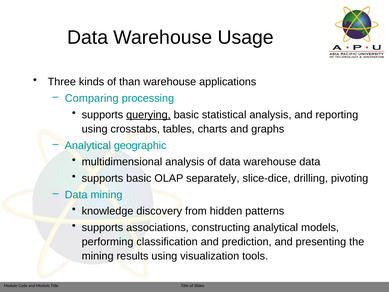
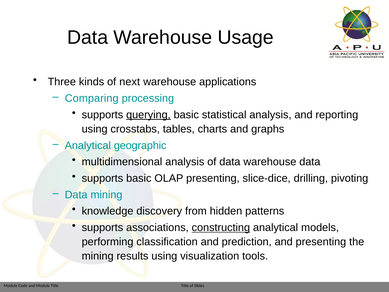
than: than -> next
OLAP separately: separately -> presenting
constructing underline: none -> present
